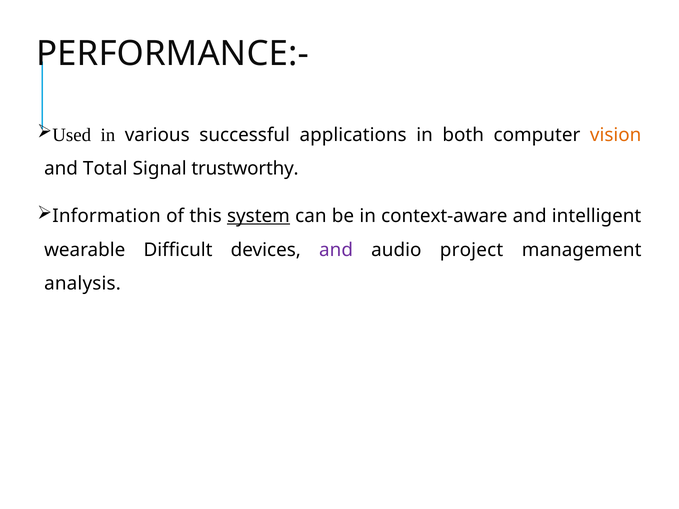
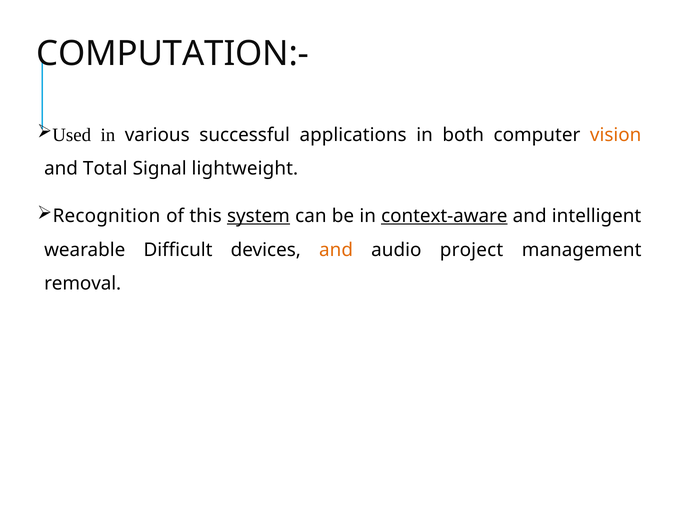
PERFORMANCE:-: PERFORMANCE:- -> COMPUTATION:-
trustworthy: trustworthy -> lightweight
Information: Information -> Recognition
context-aware underline: none -> present
and at (336, 250) colour: purple -> orange
analysis: analysis -> removal
